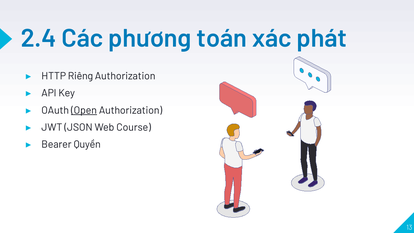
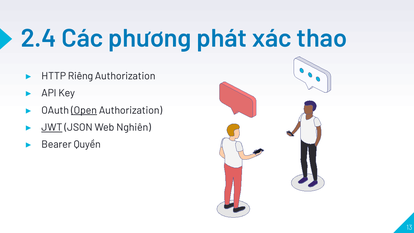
toán: toán -> phát
phát: phát -> thao
JWT underline: none -> present
Course: Course -> Nghiên
